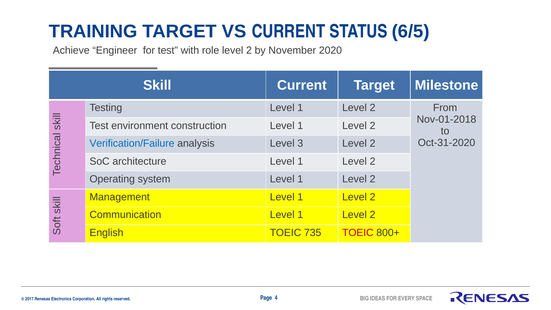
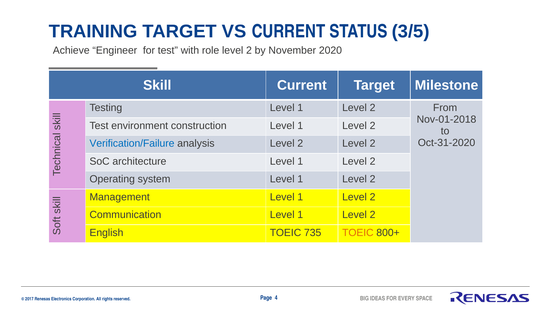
6/5: 6/5 -> 3/5
analysis Level 3: 3 -> 2
TOEIC at (358, 233) colour: red -> orange
